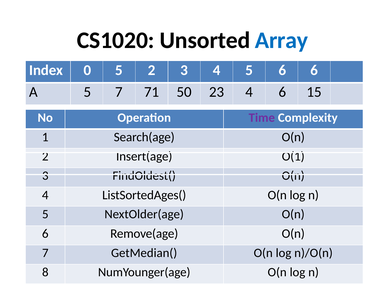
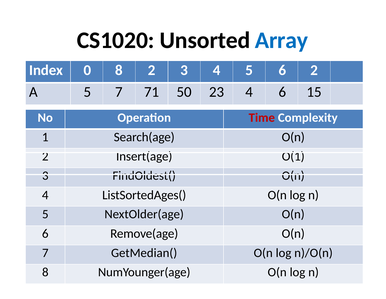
0 5: 5 -> 8
6 6: 6 -> 2
Time colour: purple -> red
